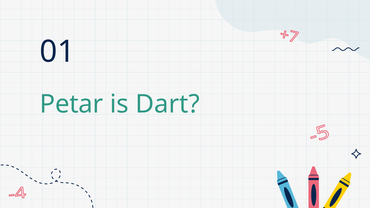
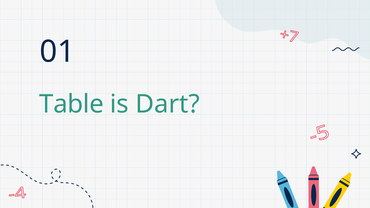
Petar: Petar -> Table
